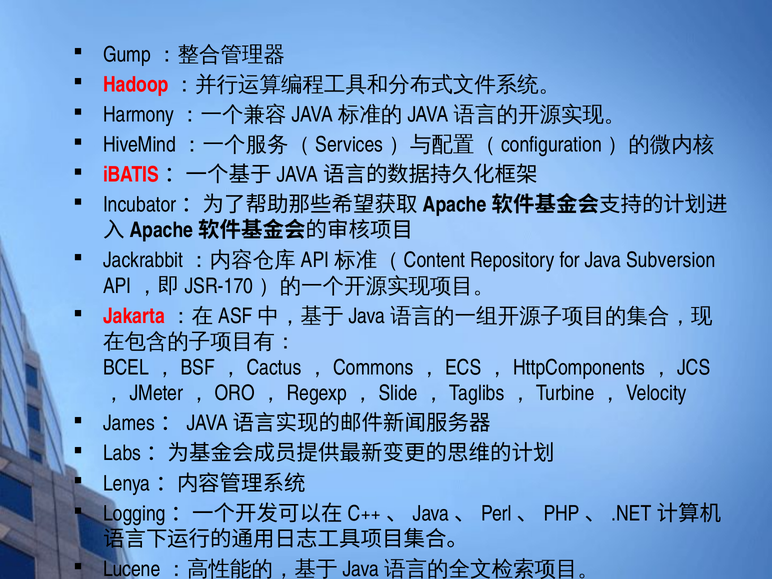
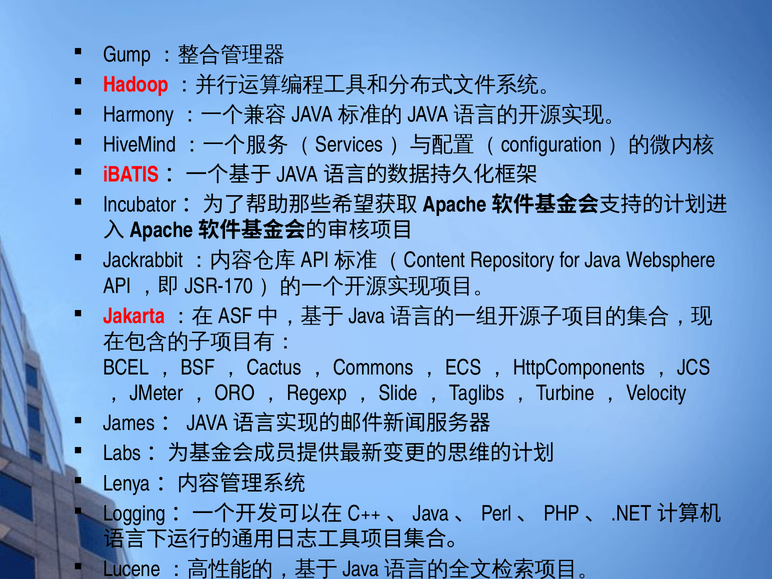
Subversion: Subversion -> Websphere
